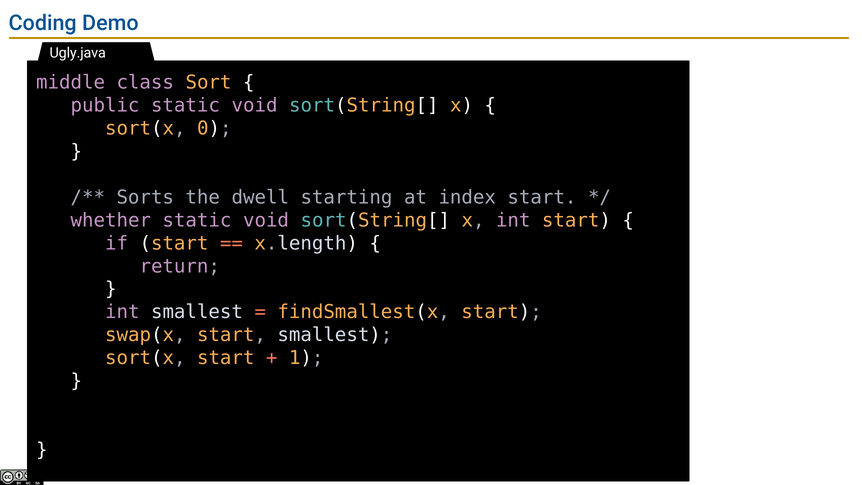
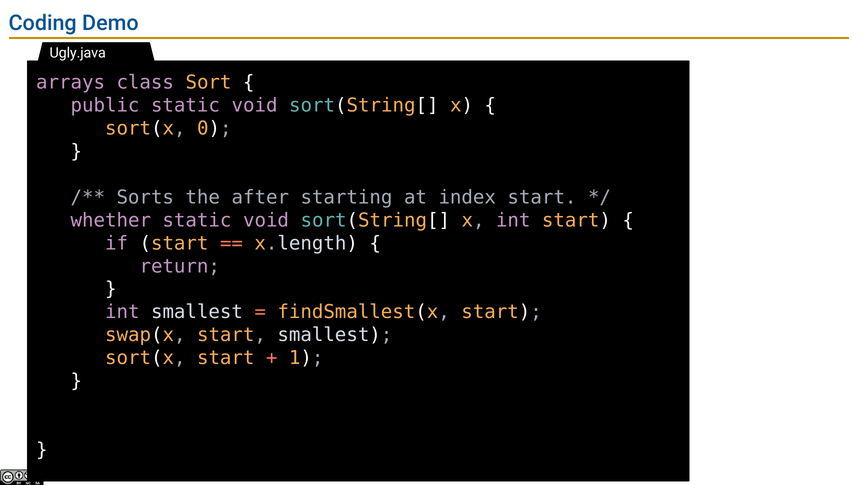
middle: middle -> arrays
dwell: dwell -> after
